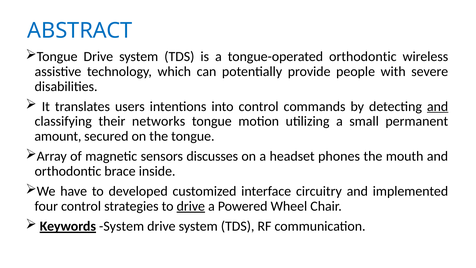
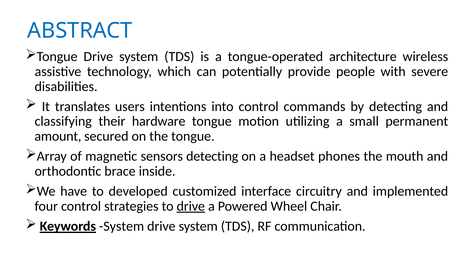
tongue-operated orthodontic: orthodontic -> architecture
and at (438, 106) underline: present -> none
networks: networks -> hardware
sensors discusses: discusses -> detecting
